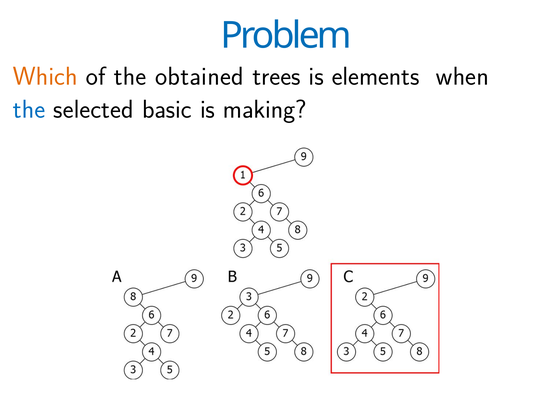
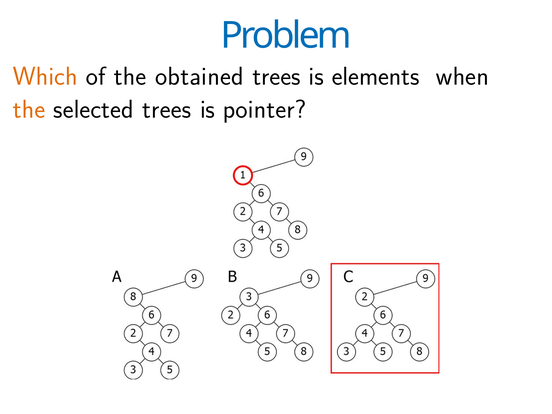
the at (29, 109) colour: blue -> orange
selected basic: basic -> trees
making: making -> pointer
